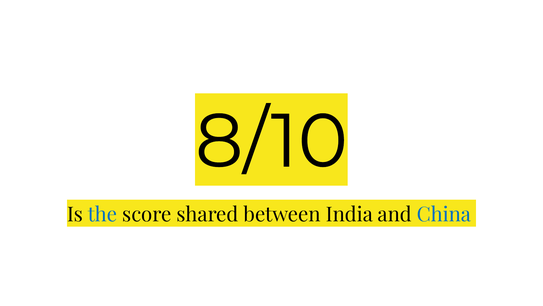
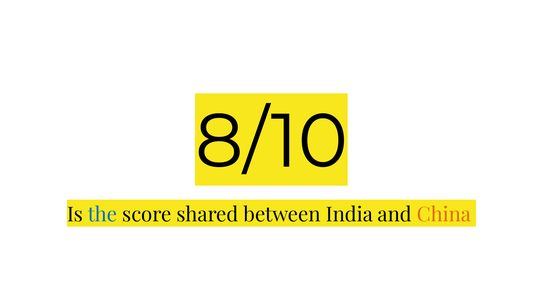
China colour: blue -> orange
